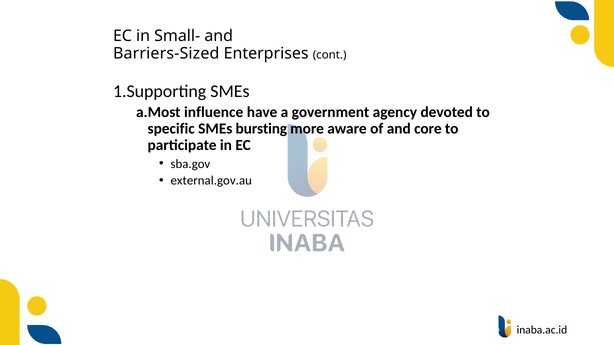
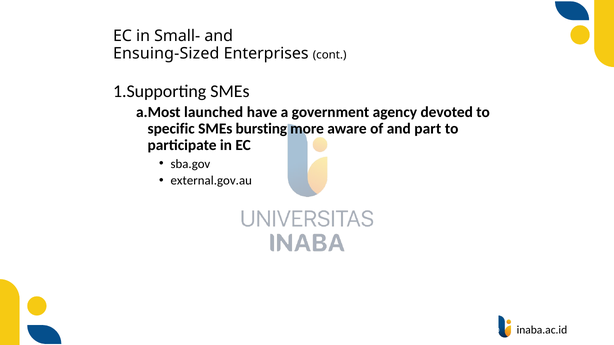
Barriers-Sized: Barriers-Sized -> Ensuing-Sized
influence: influence -> launched
core: core -> part
